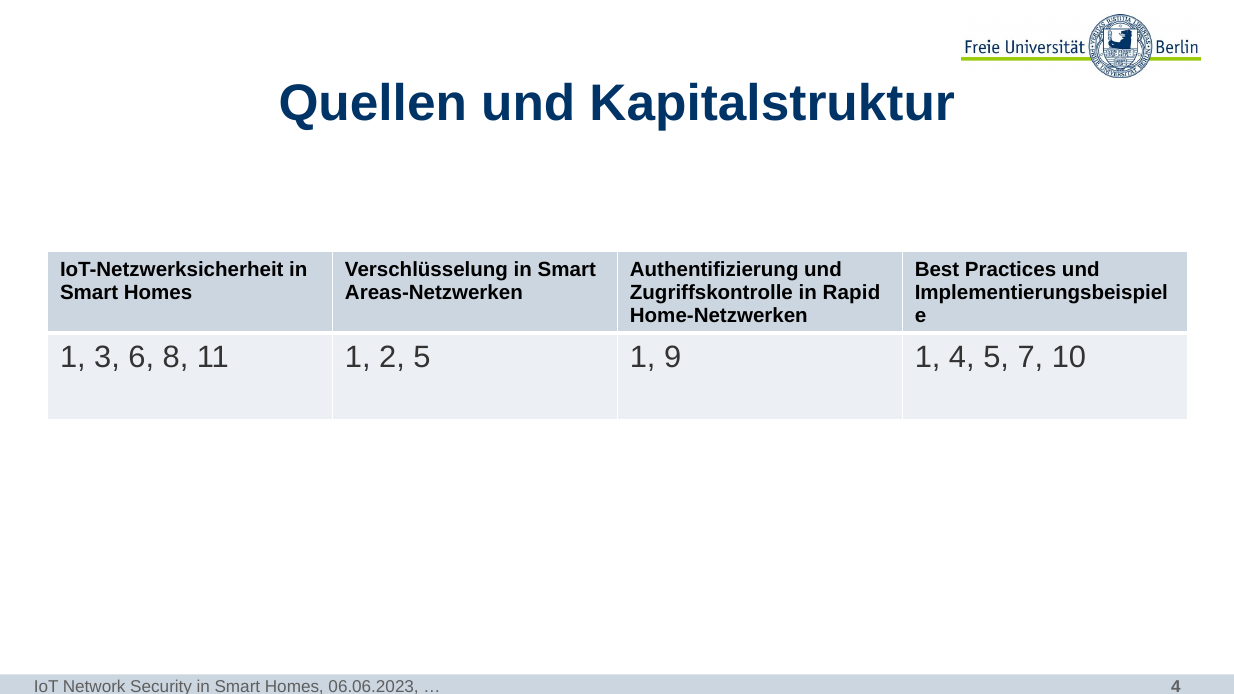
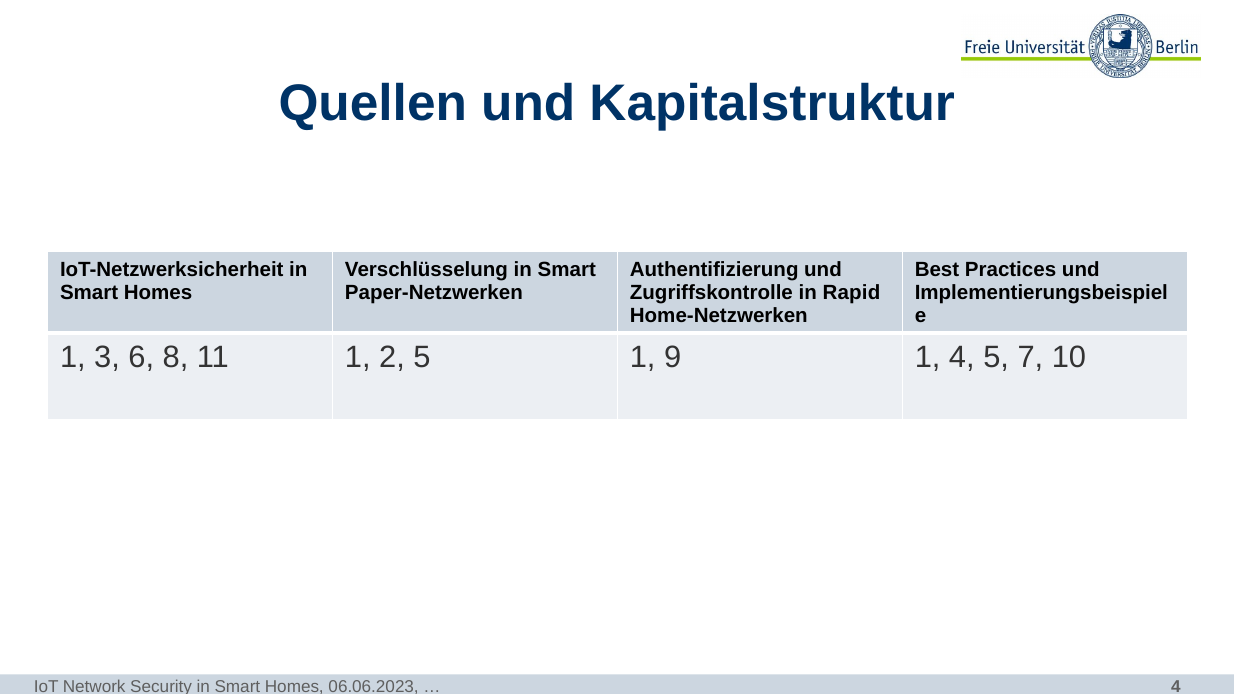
Areas-Netzwerken: Areas-Netzwerken -> Paper-Netzwerken
